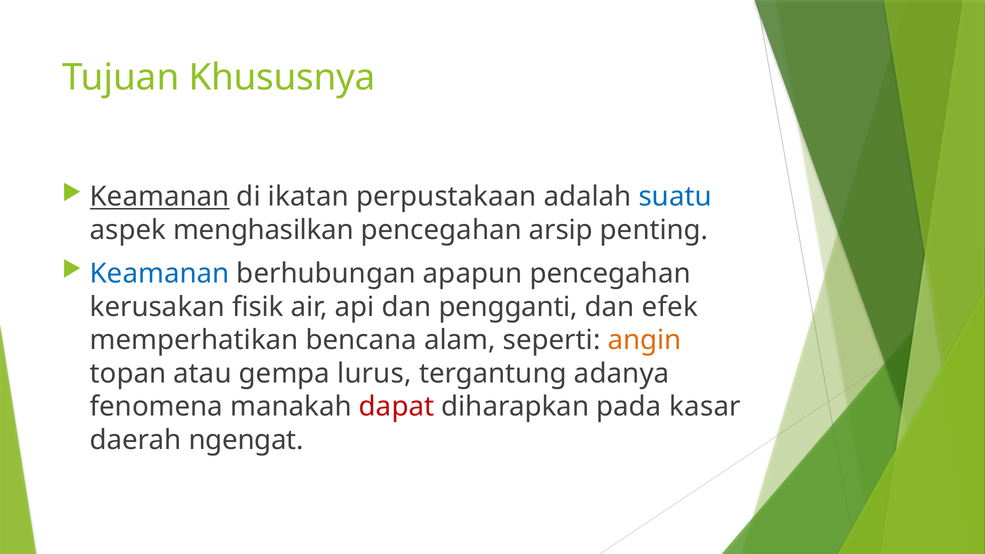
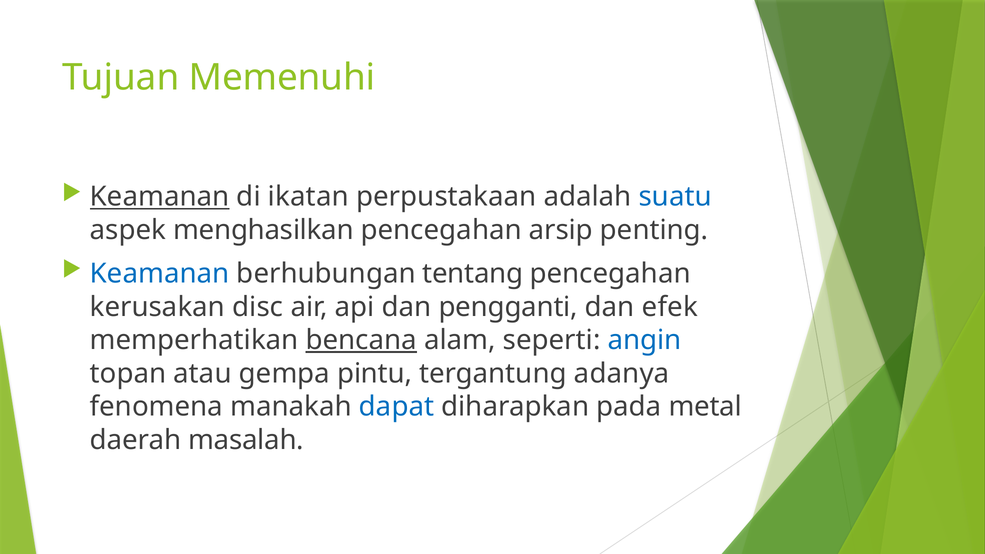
Khususnya: Khususnya -> Memenuhi
apapun: apapun -> tentang
fisik: fisik -> disc
bencana underline: none -> present
angin colour: orange -> blue
lurus: lurus -> pintu
dapat colour: red -> blue
kasar: kasar -> metal
ngengat: ngengat -> masalah
